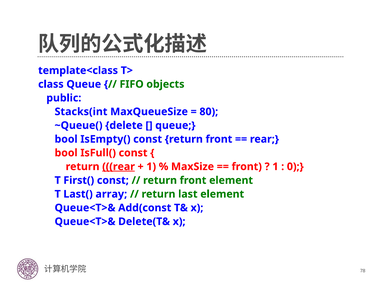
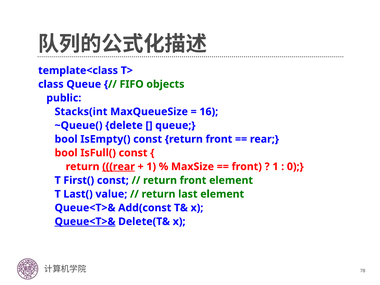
80: 80 -> 16
array: array -> value
Queue<T>& at (85, 222) underline: none -> present
